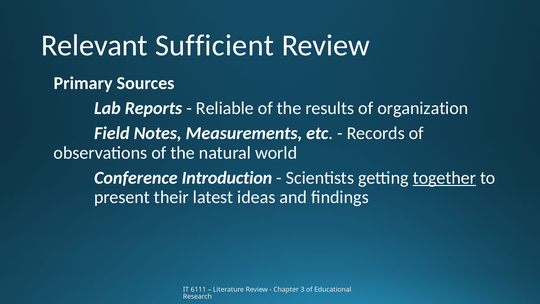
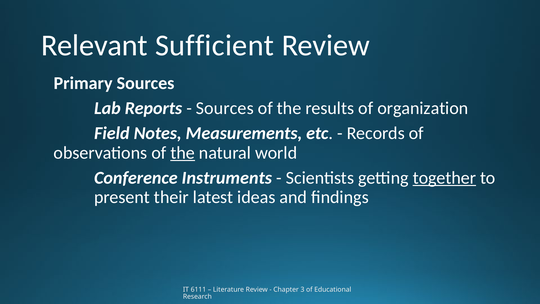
Reliable at (225, 108): Reliable -> Sources
the at (183, 153) underline: none -> present
Introduction: Introduction -> Instruments
